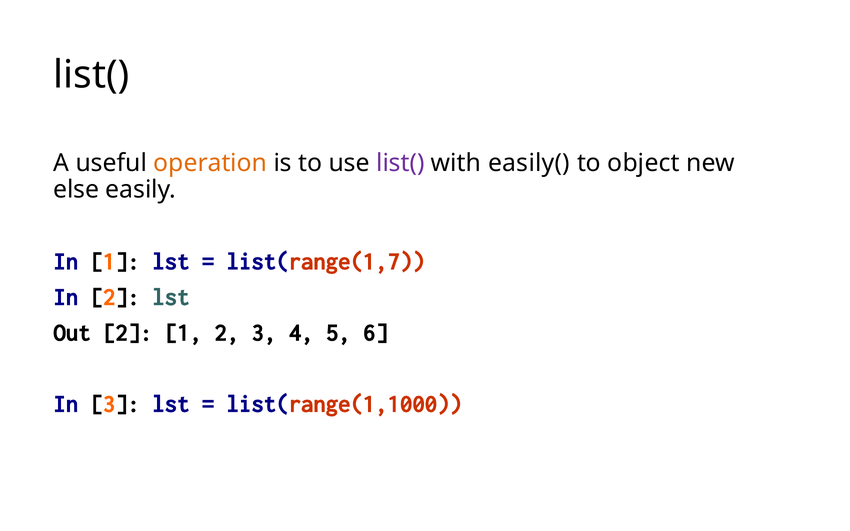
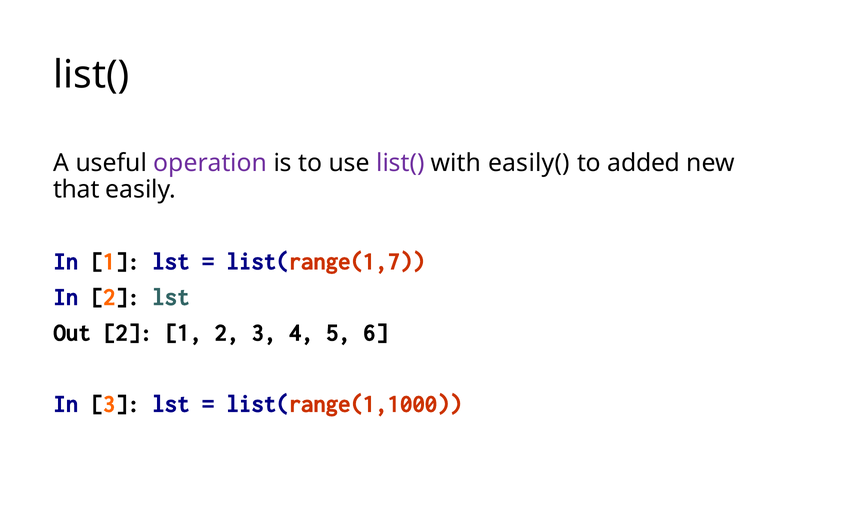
operation colour: orange -> purple
object: object -> added
else: else -> that
